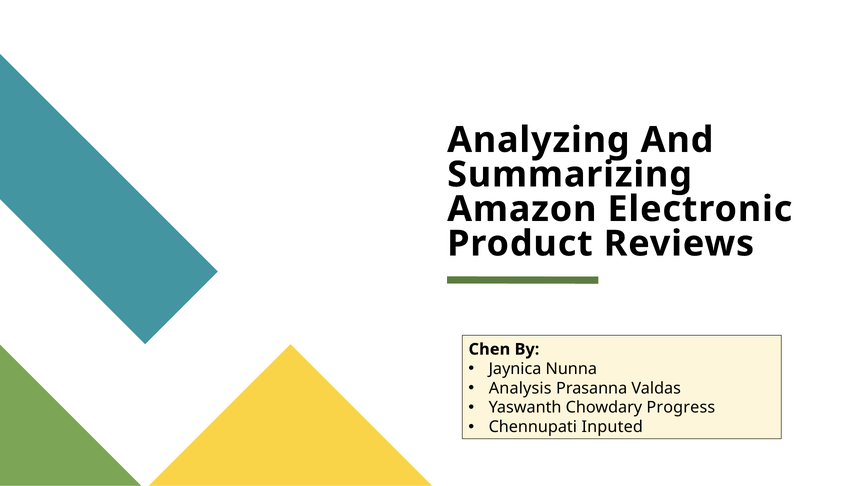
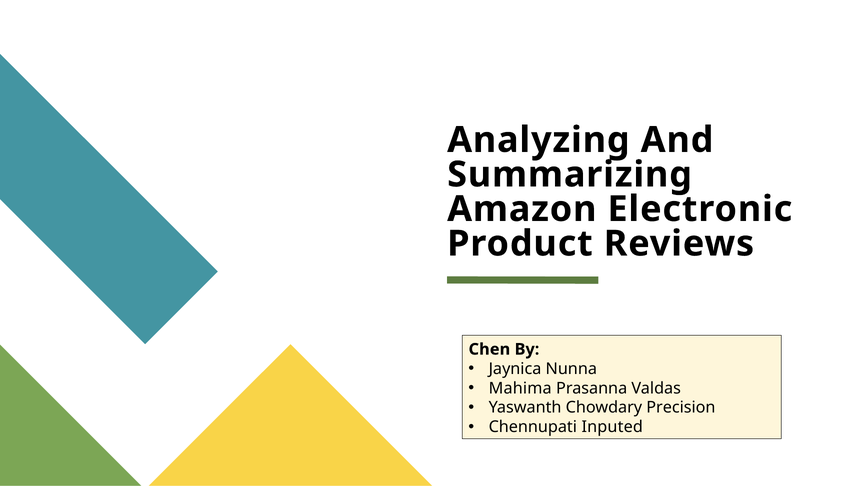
Analysis: Analysis -> Mahima
Progress: Progress -> Precision
